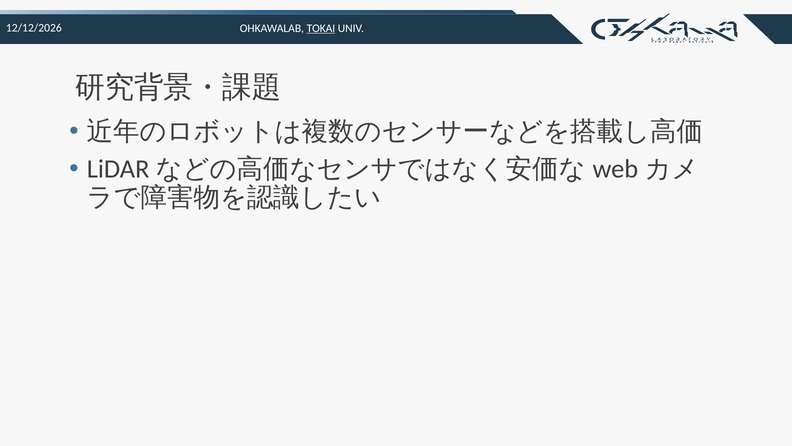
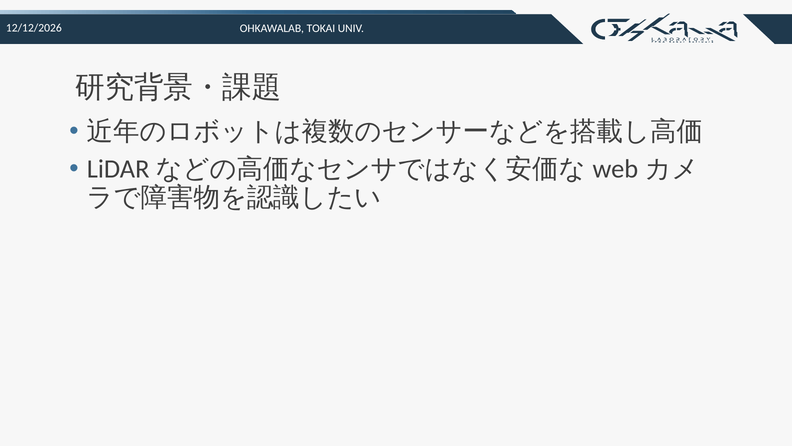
TOKAI underline: present -> none
